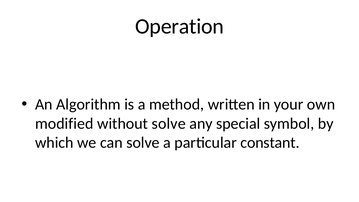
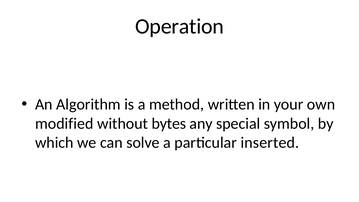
without solve: solve -> bytes
constant: constant -> inserted
